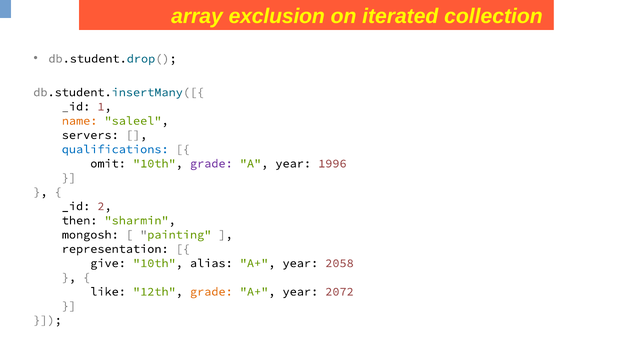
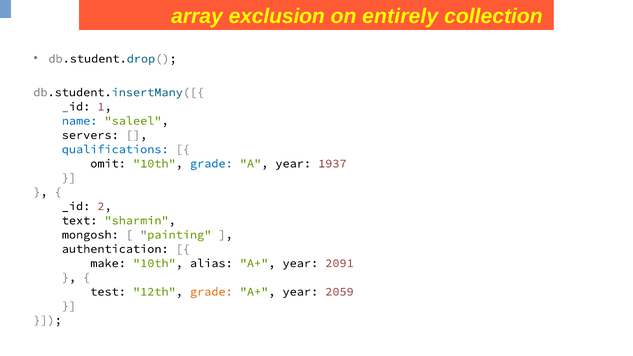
iterated: iterated -> entirely
name colour: orange -> blue
grade at (211, 164) colour: purple -> blue
1996: 1996 -> 1937
then: then -> text
representation: representation -> authentication
give: give -> make
2058: 2058 -> 2091
like: like -> test
2072: 2072 -> 2059
